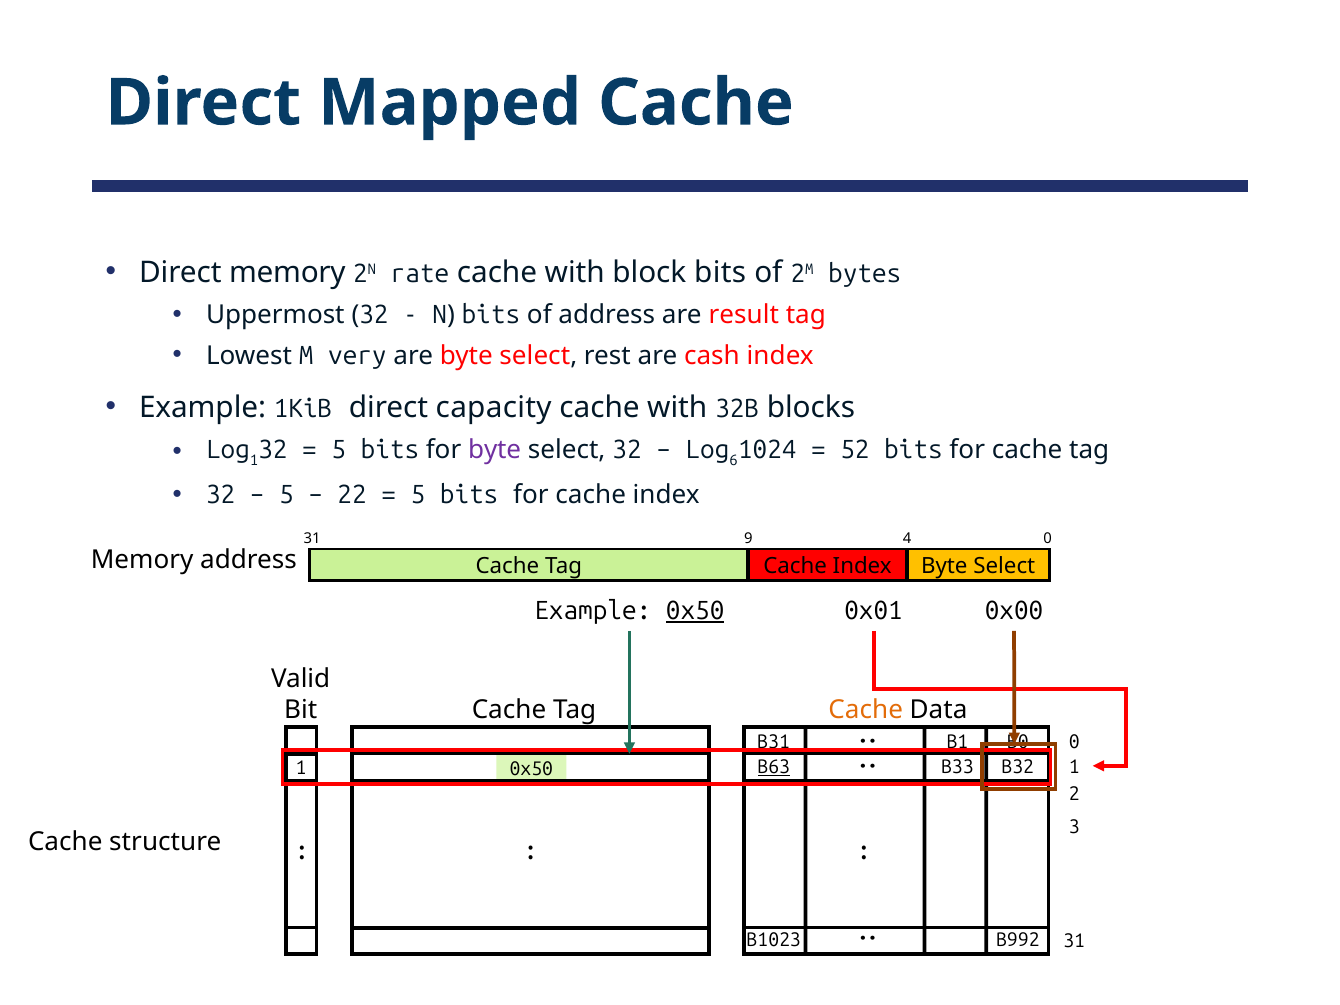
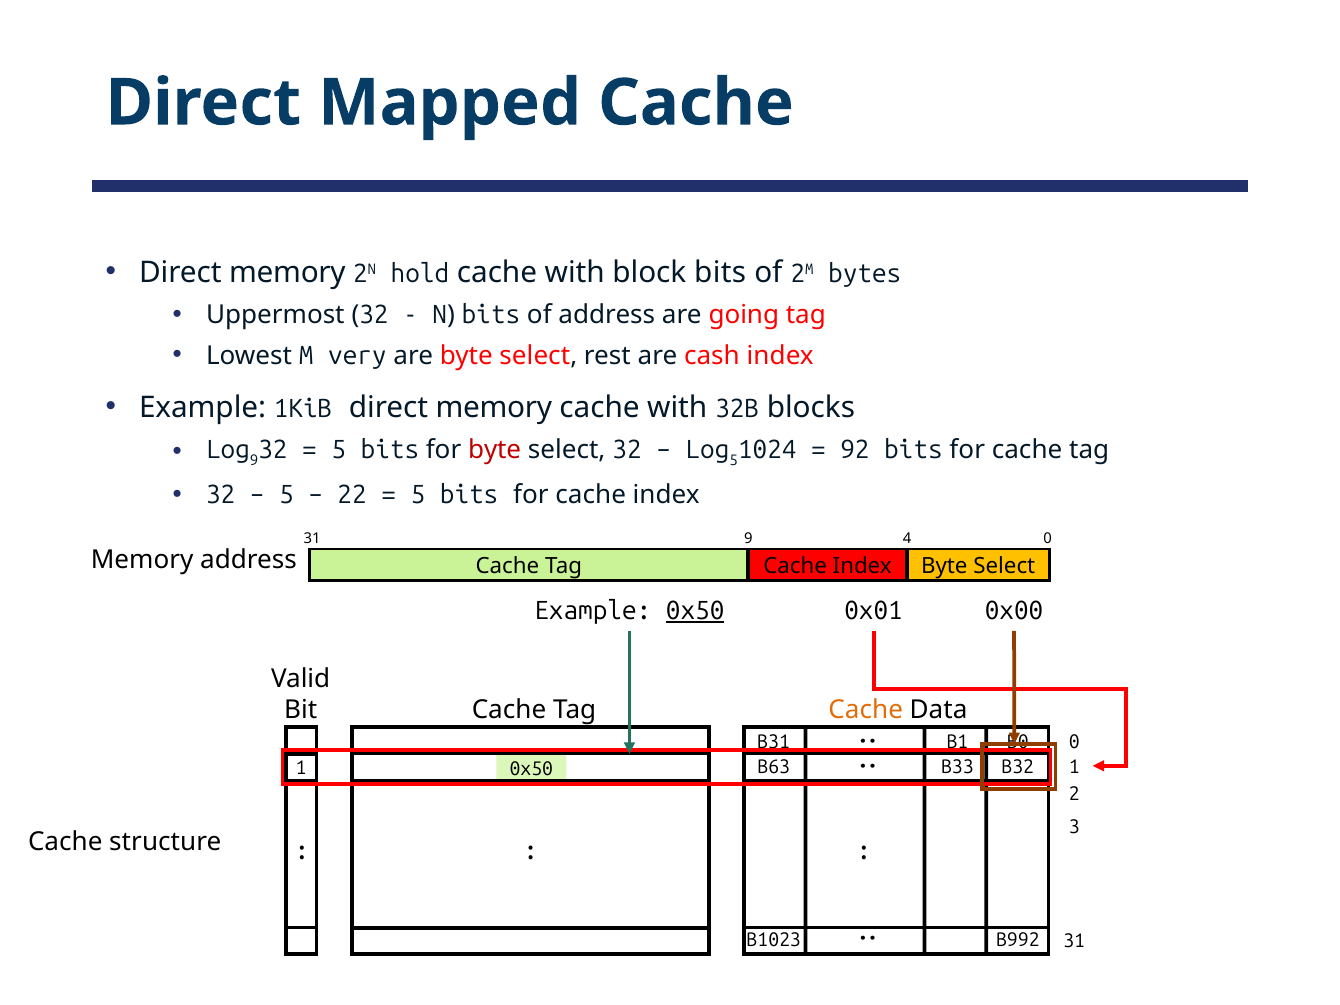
rate: rate -> hold
result: result -> going
1KiB direct capacity: capacity -> memory
1 at (254, 460): 1 -> 9
byte at (495, 450) colour: purple -> red
6 at (734, 460): 6 -> 5
52: 52 -> 92
B63 underline: present -> none
